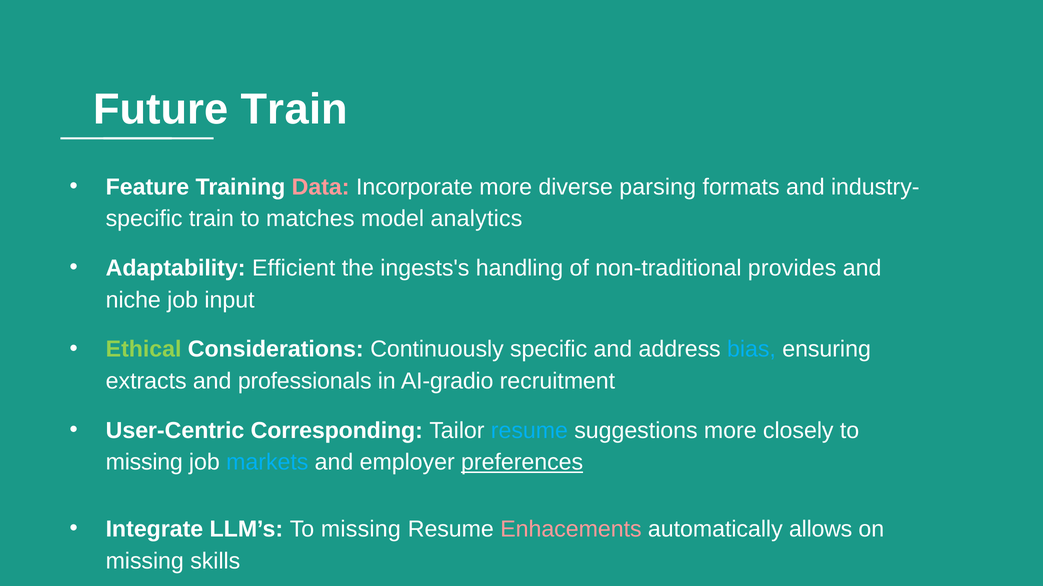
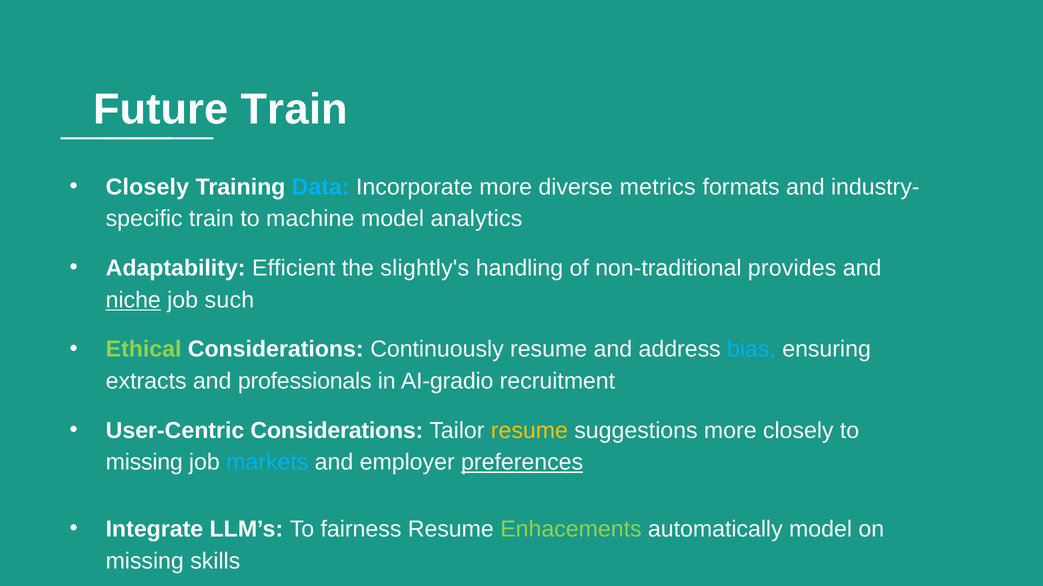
Feature at (147, 187): Feature -> Closely
Data colour: pink -> light blue
parsing: parsing -> metrics
matches: matches -> machine
ingests's: ingests's -> slightly's
niche underline: none -> present
input: input -> such
Continuously specific: specific -> resume
User-Centric Corresponding: Corresponding -> Considerations
resume at (529, 431) colour: light blue -> yellow
LLM’s To missing: missing -> fairness
Enhacements colour: pink -> light green
automatically allows: allows -> model
